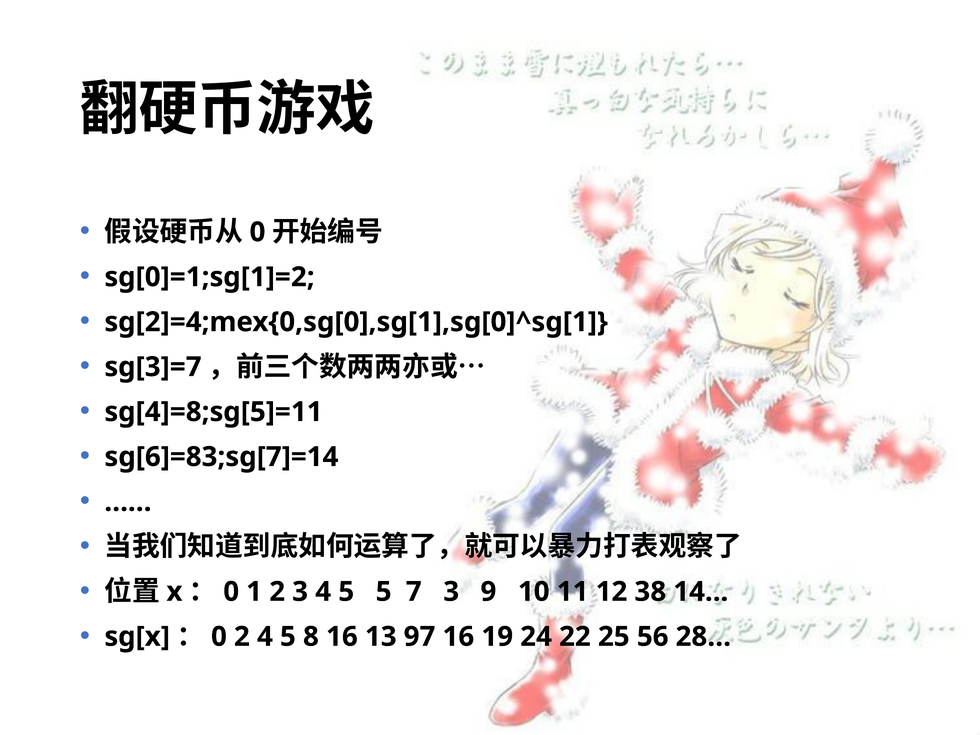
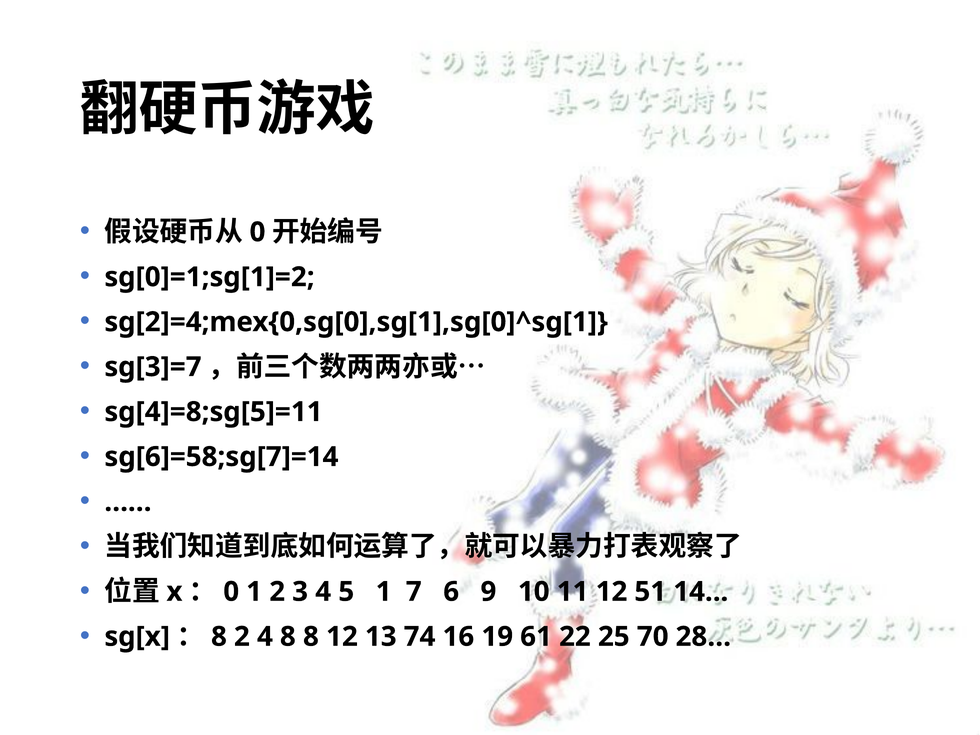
sg[6]=83;sg[7]=14: sg[6]=83;sg[7]=14 -> sg[6]=58;sg[7]=14
5 5: 5 -> 1
7 3: 3 -> 6
38: 38 -> 51
0 at (219, 637): 0 -> 8
2 4 5: 5 -> 8
8 16: 16 -> 12
97: 97 -> 74
24: 24 -> 61
56: 56 -> 70
